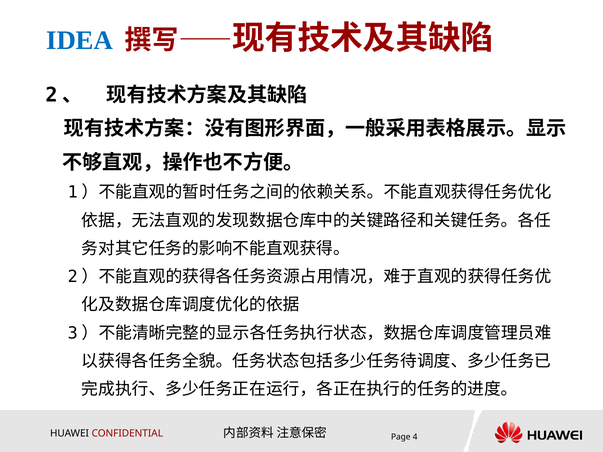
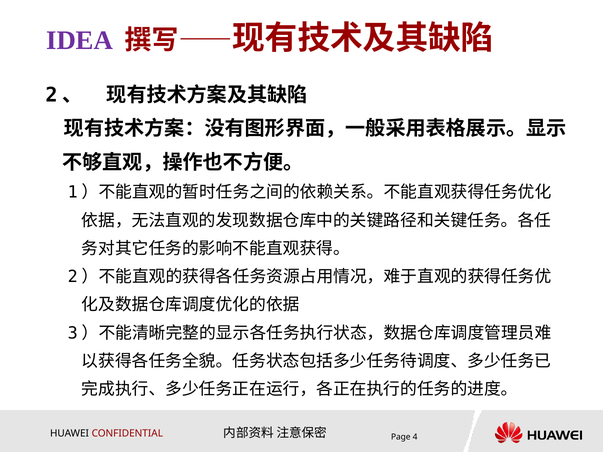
IDEA colour: blue -> purple
